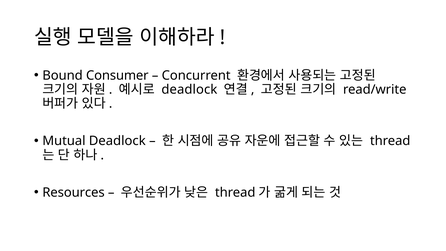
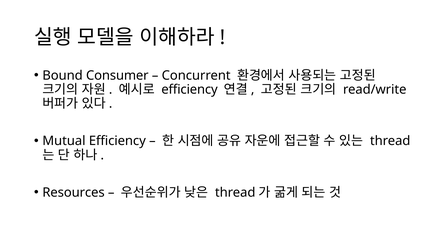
deadlock at (189, 89): deadlock -> efficiency
Mutual Deadlock: Deadlock -> Efficiency
